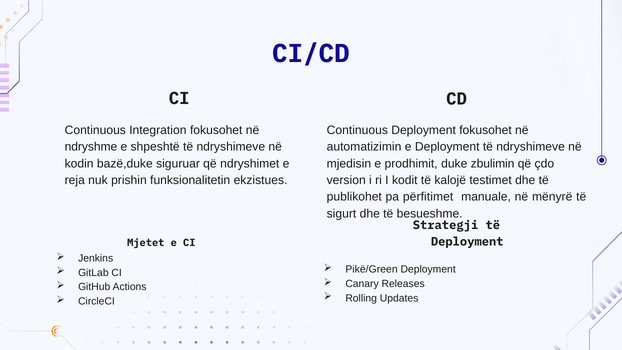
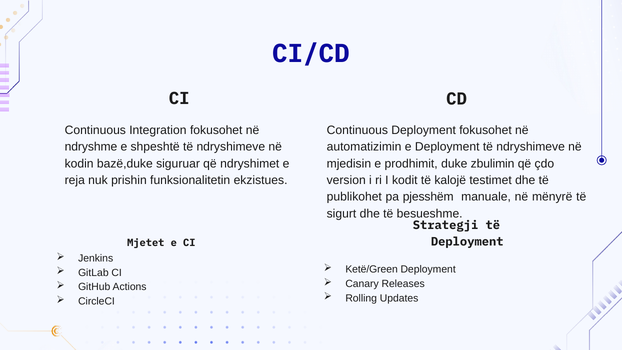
përfitimet: përfitimet -> pjesshëm
Pikë/Green: Pikë/Green -> Ketë/Green
